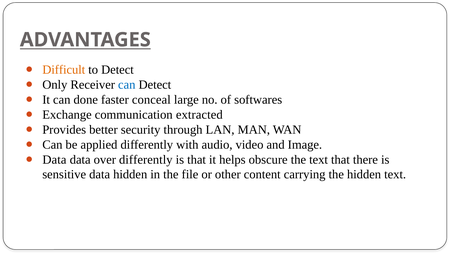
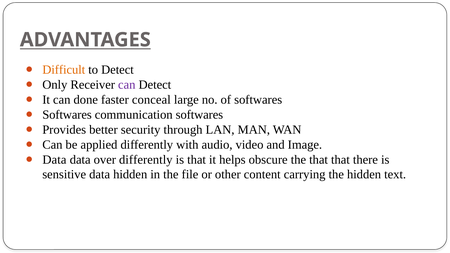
can at (127, 85) colour: blue -> purple
Exchange at (67, 115): Exchange -> Softwares
communication extracted: extracted -> softwares
the text: text -> that
